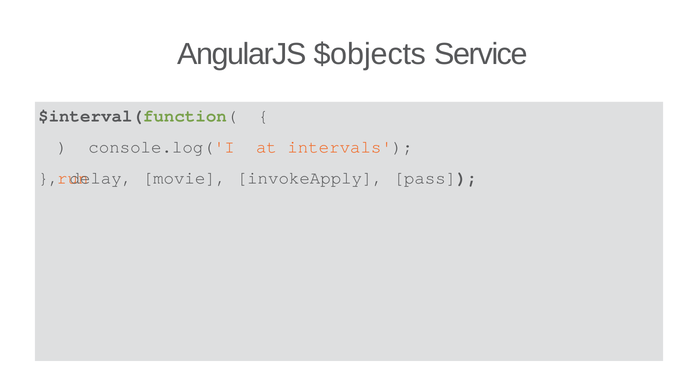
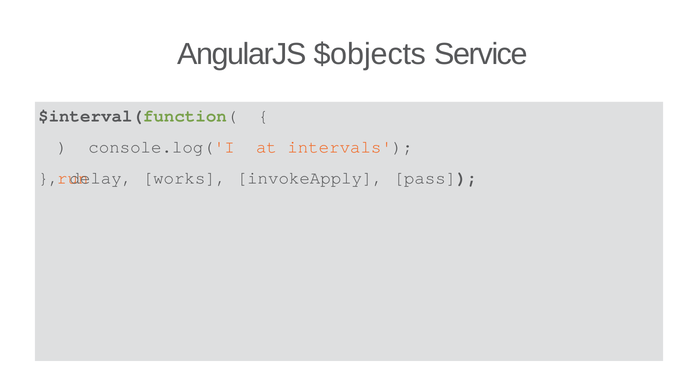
movie: movie -> works
